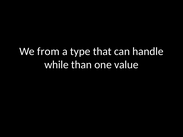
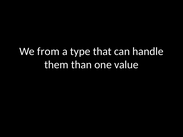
while: while -> them
